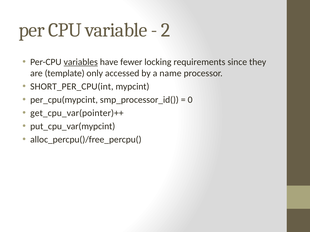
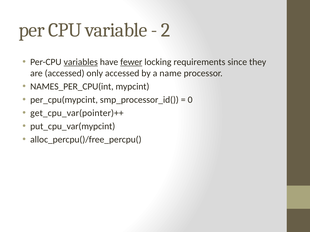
fewer underline: none -> present
are template: template -> accessed
SHORT_PER_CPU(int: SHORT_PER_CPU(int -> NAMES_PER_CPU(int
